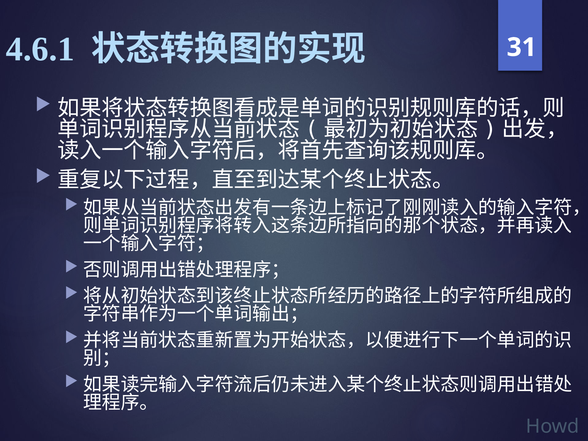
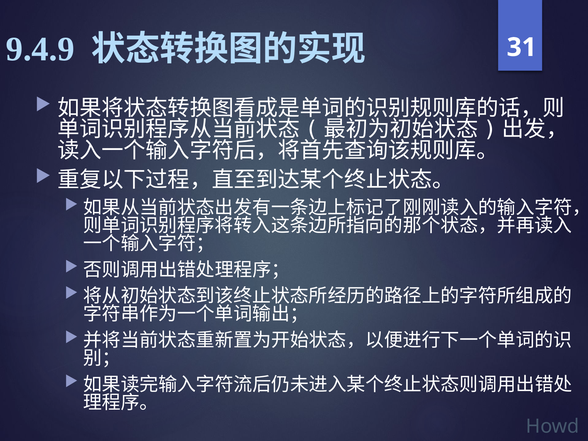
4.6.1: 4.6.1 -> 9.4.9
